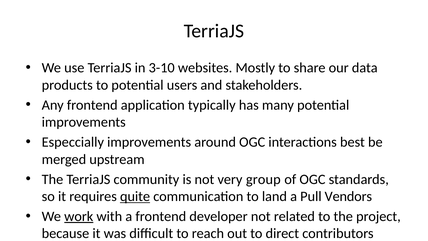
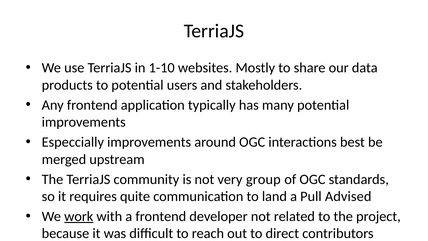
3-10: 3-10 -> 1-10
quite underline: present -> none
Vendors: Vendors -> Advised
